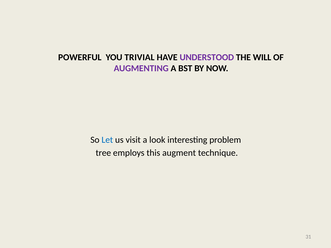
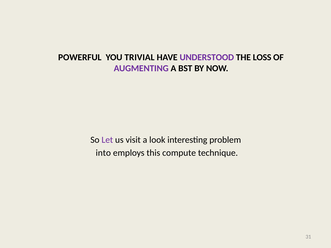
WILL: WILL -> LOSS
Let colour: blue -> purple
tree: tree -> into
augment: augment -> compute
